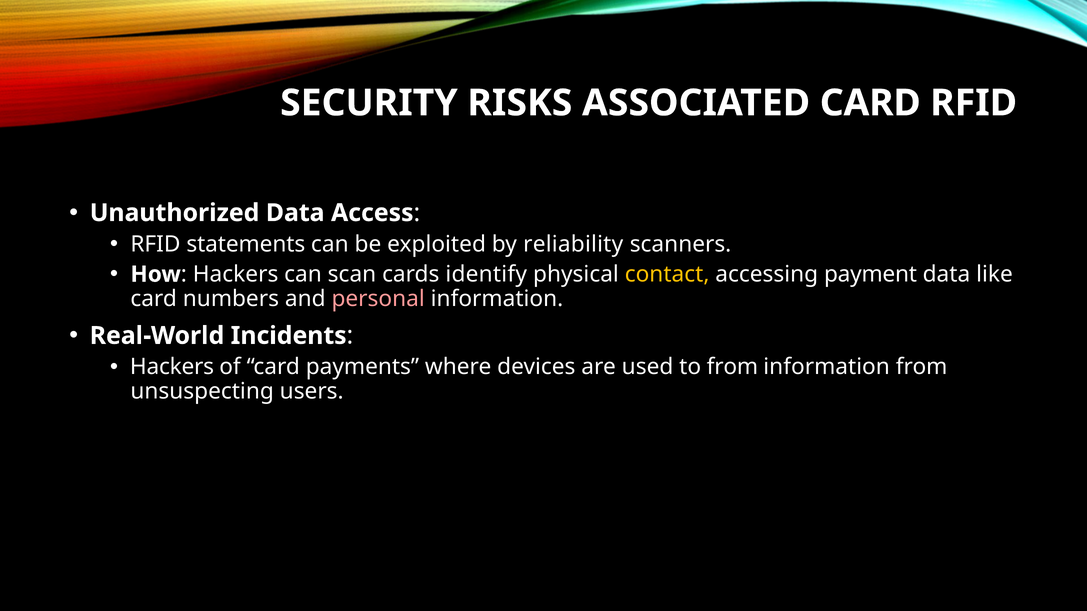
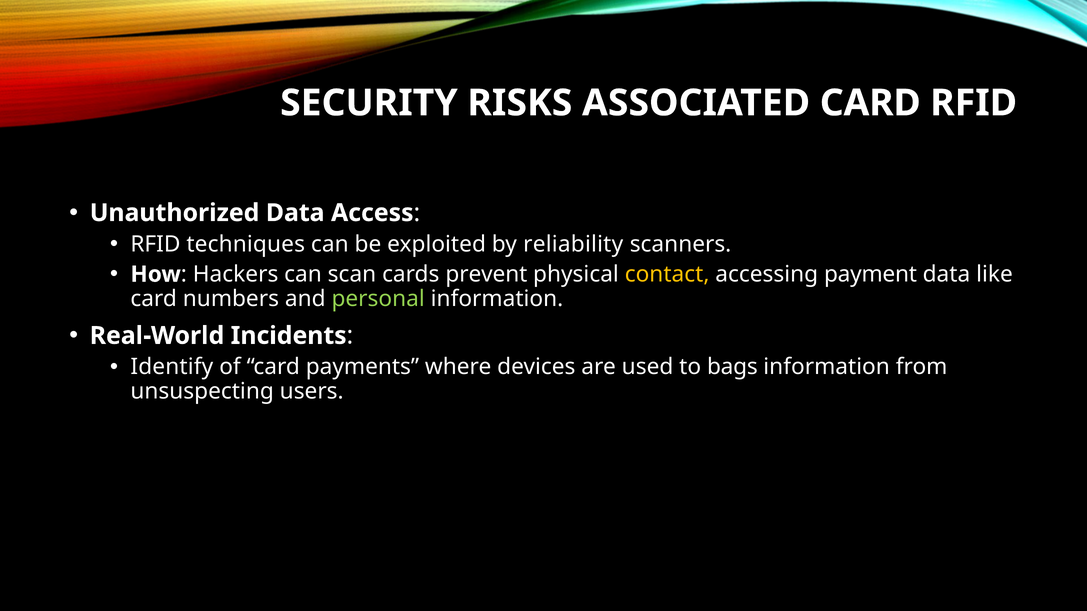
statements: statements -> techniques
identify: identify -> prevent
personal colour: pink -> light green
Hackers at (172, 367): Hackers -> Identify
to from: from -> bags
